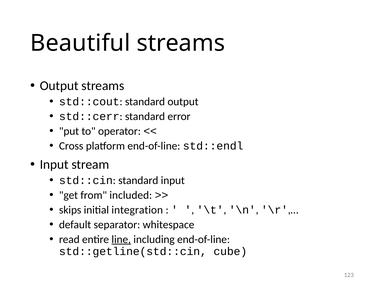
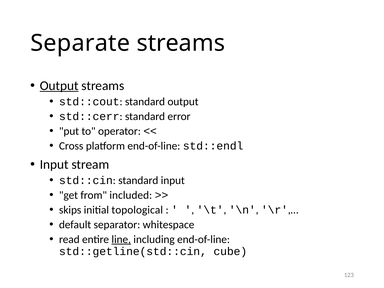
Beautiful: Beautiful -> Separate
Output at (59, 86) underline: none -> present
integration: integration -> topological
